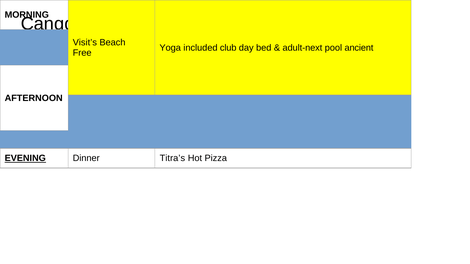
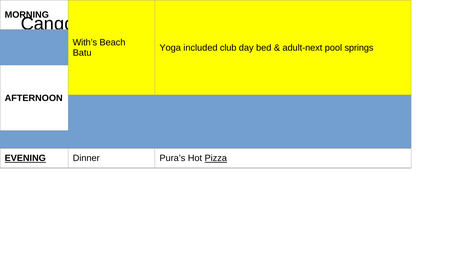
Visit’s: Visit’s -> With’s
ancient: ancient -> springs
Free: Free -> Batu
Titra’s: Titra’s -> Pura’s
Pizza underline: none -> present
